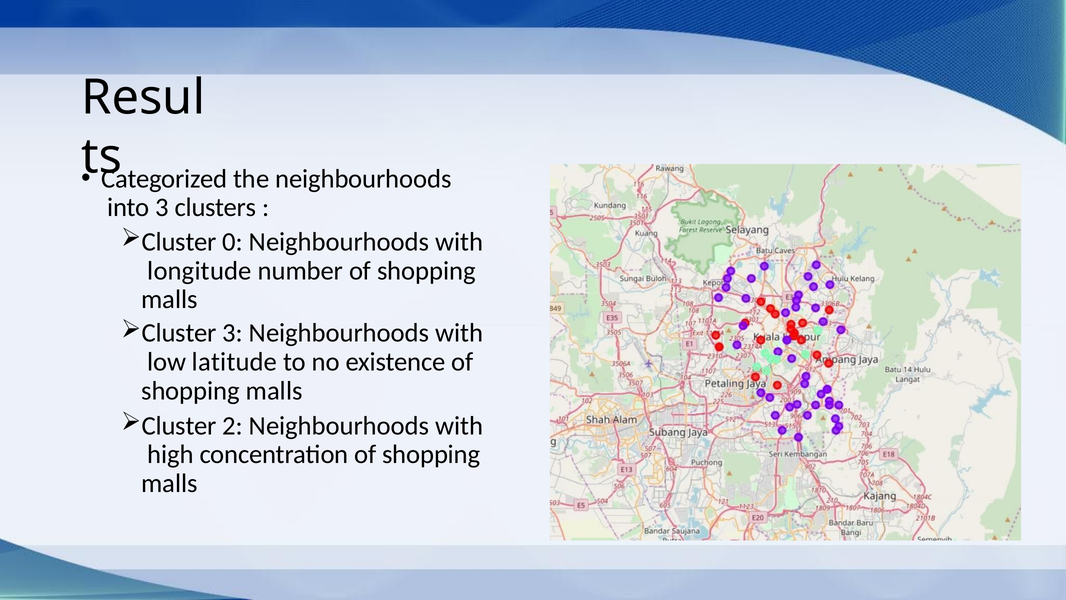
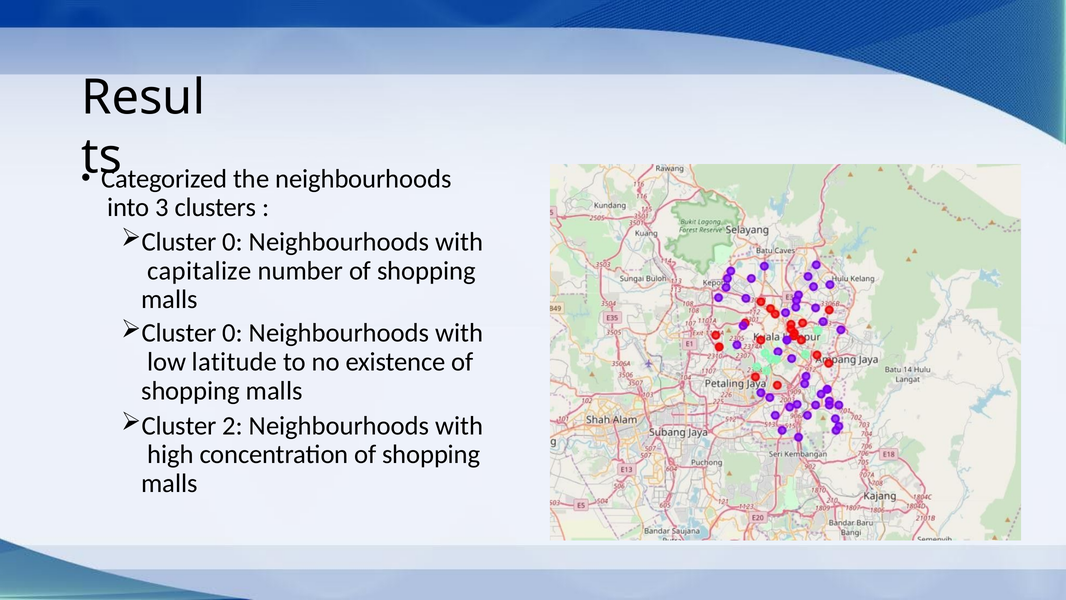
longitude: longitude -> capitalize
3 at (233, 333): 3 -> 0
